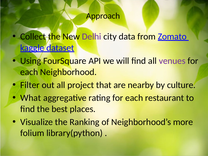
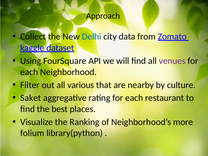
Delhi colour: purple -> blue
project: project -> various
What: What -> Saket
